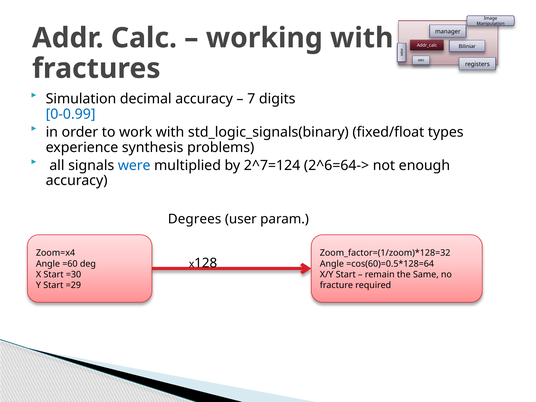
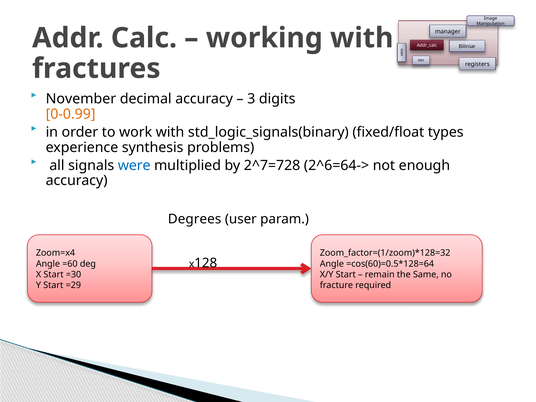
Simulation: Simulation -> November
7: 7 -> 3
0-0.99 colour: blue -> orange
2^7=124: 2^7=124 -> 2^7=728
